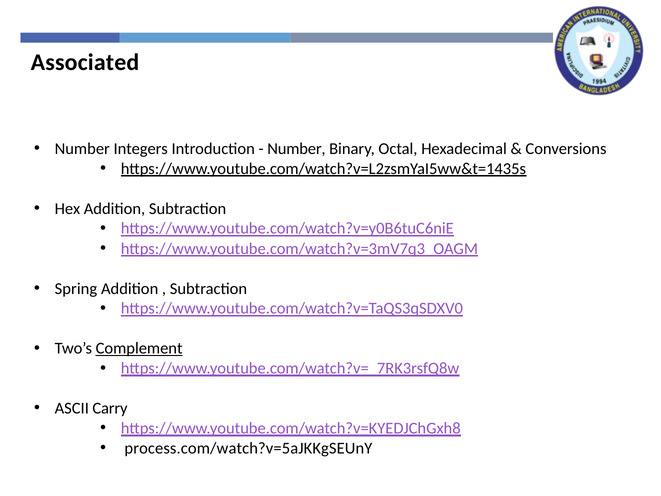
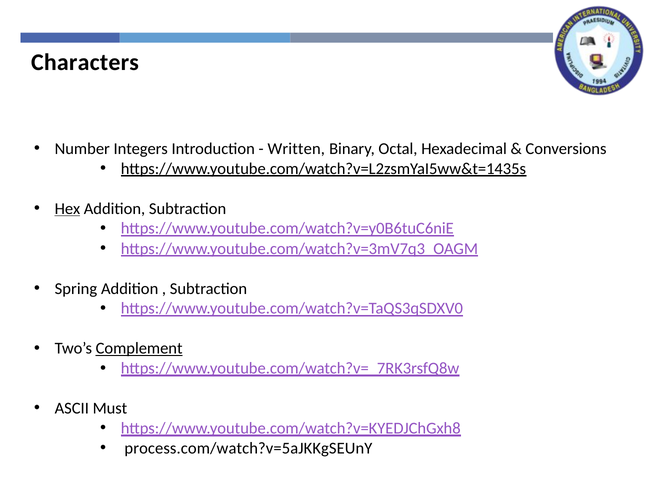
Associated: Associated -> Characters
Number at (296, 149): Number -> Written
Hex underline: none -> present
Carry: Carry -> Must
